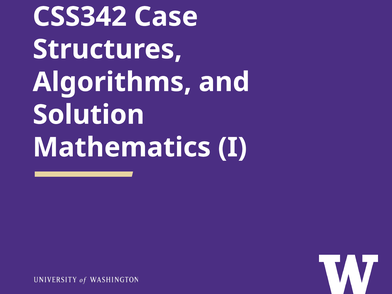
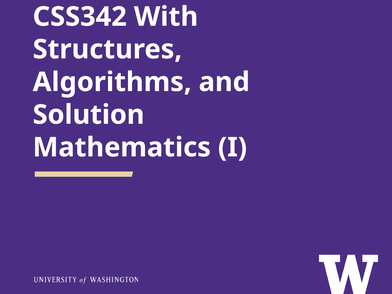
Case: Case -> With
